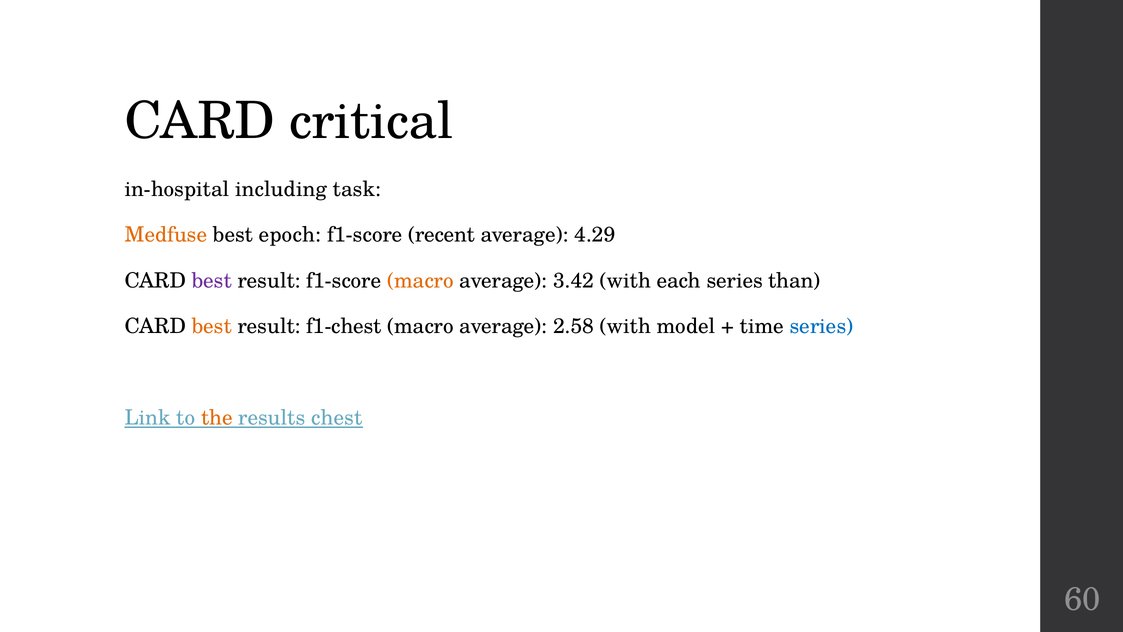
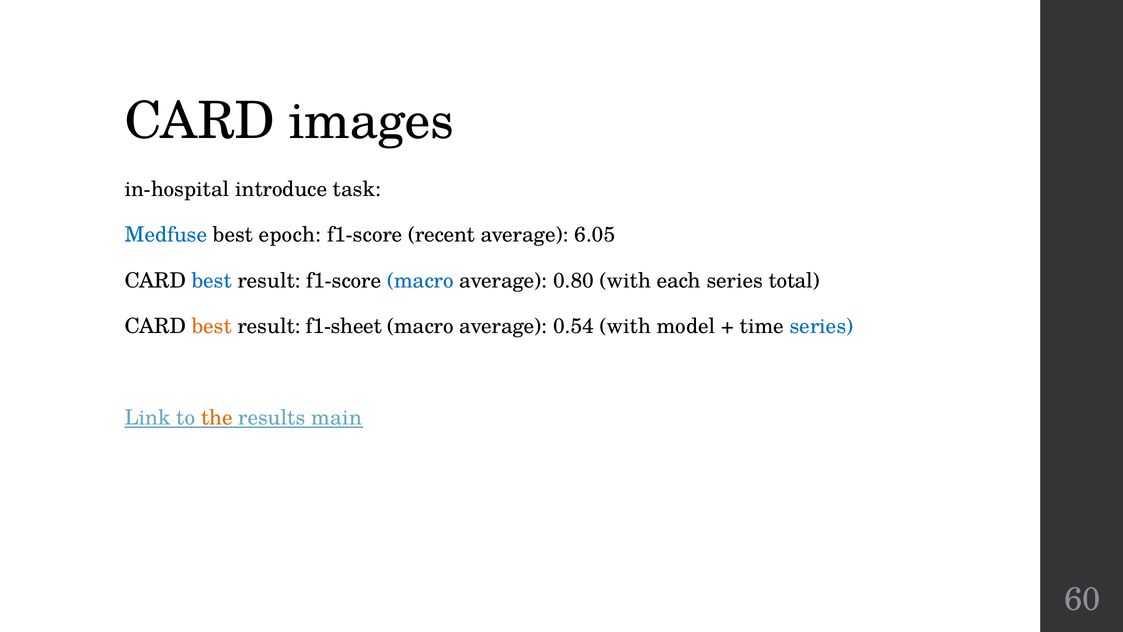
critical: critical -> images
including: including -> introduce
Medfuse colour: orange -> blue
4.29: 4.29 -> 6.05
best at (212, 281) colour: purple -> blue
macro at (420, 281) colour: orange -> blue
3.42: 3.42 -> 0.80
than: than -> total
f1-chest: f1-chest -> f1-sheet
2.58: 2.58 -> 0.54
chest: chest -> main
